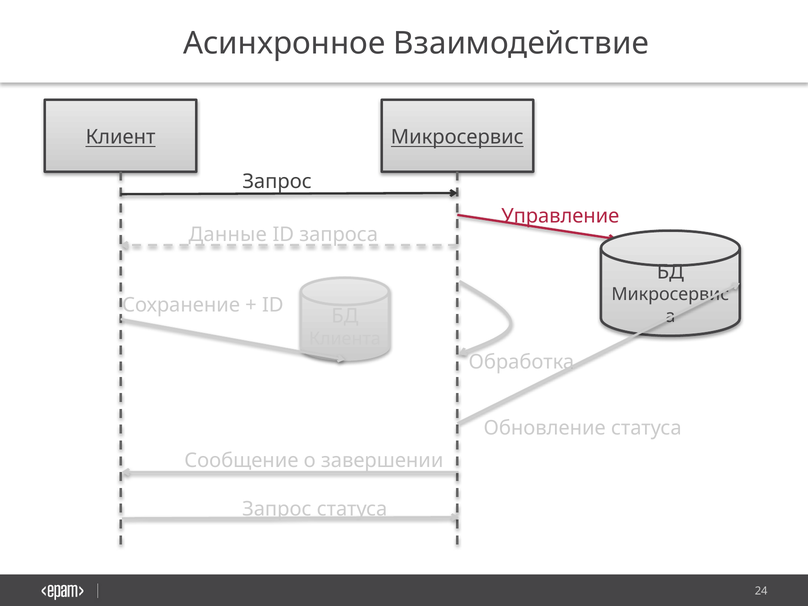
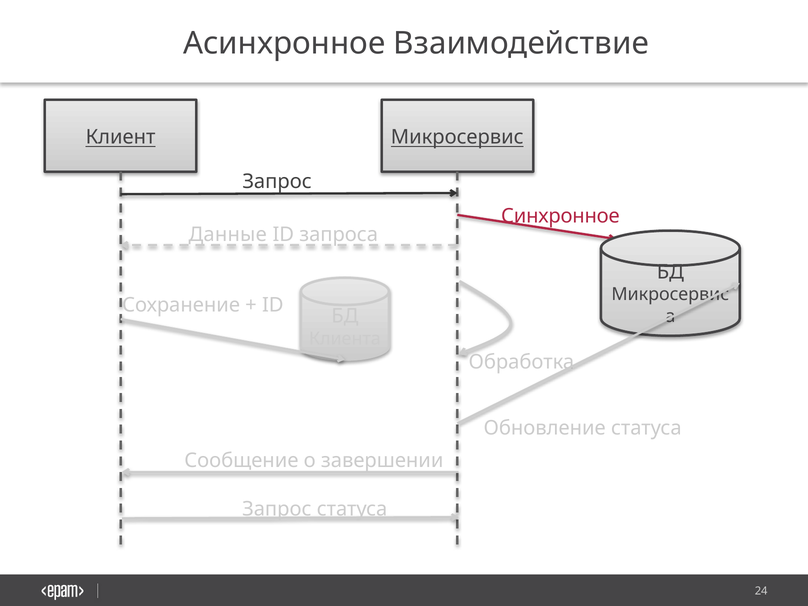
Управление: Управление -> Синхронное
